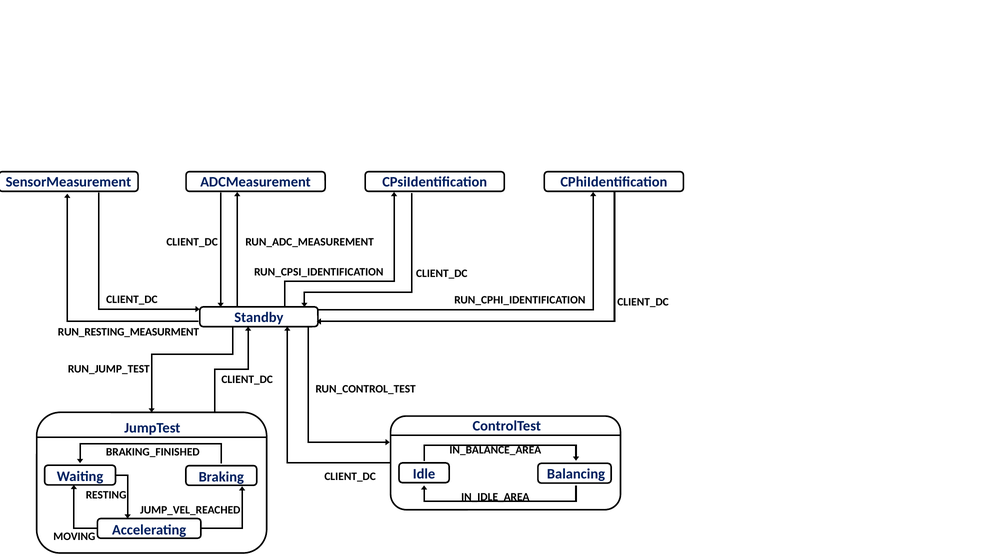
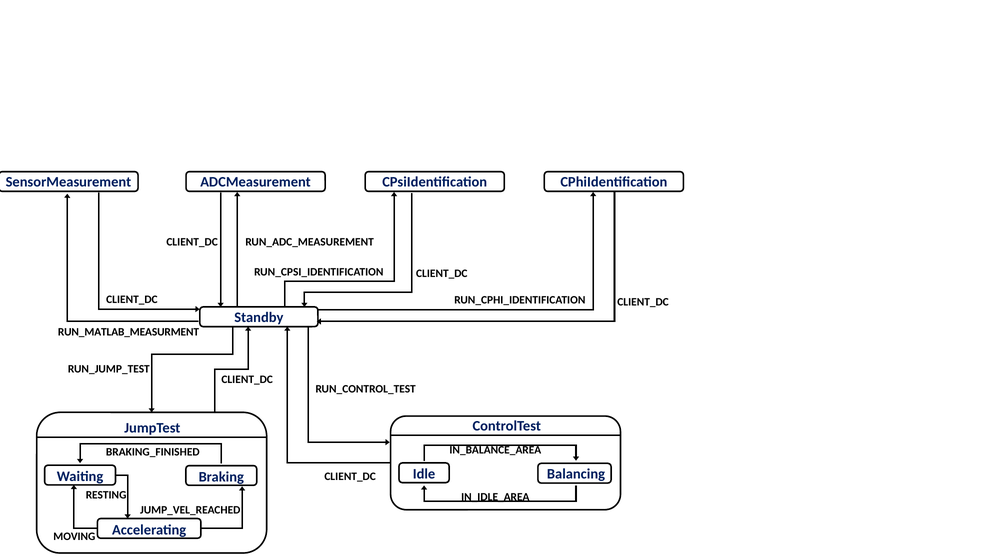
RUN_RESTING_MEASURMENT: RUN_RESTING_MEASURMENT -> RUN_MATLAB_MEASURMENT
